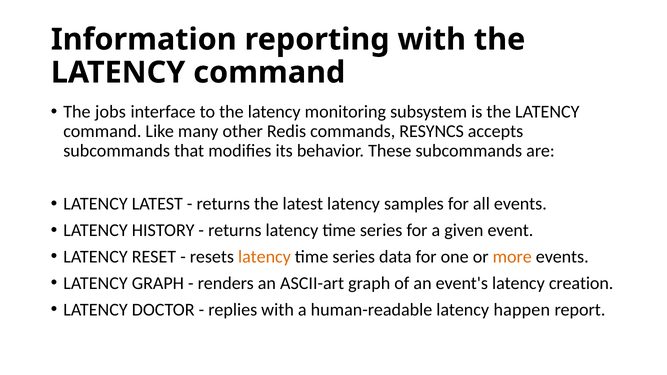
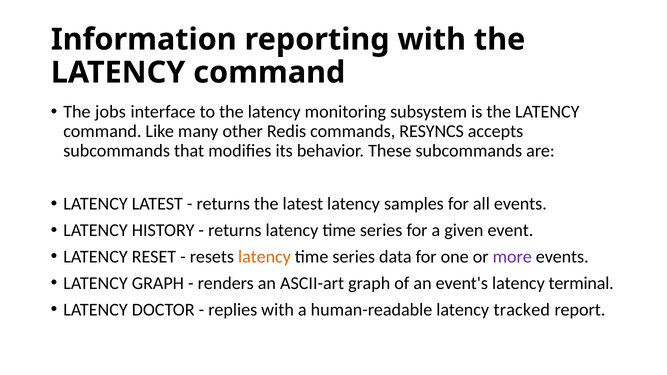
more colour: orange -> purple
creation: creation -> terminal
happen: happen -> tracked
